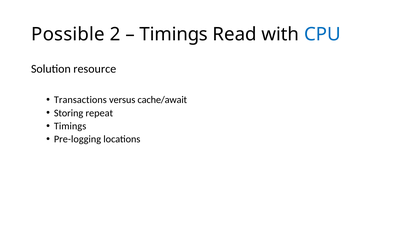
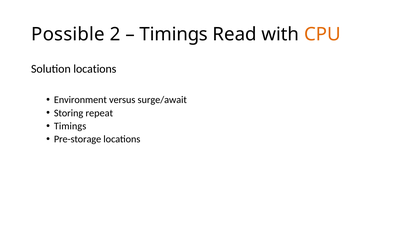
CPU colour: blue -> orange
Solution resource: resource -> locations
Transactions: Transactions -> Environment
cache/await: cache/await -> surge/await
Pre-logging: Pre-logging -> Pre-storage
